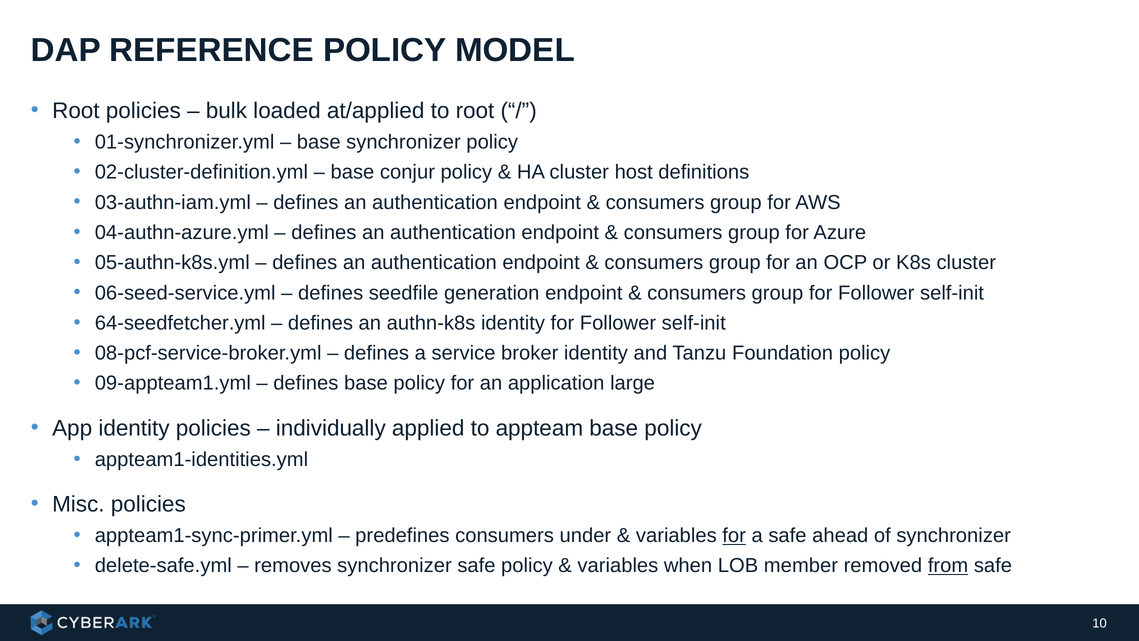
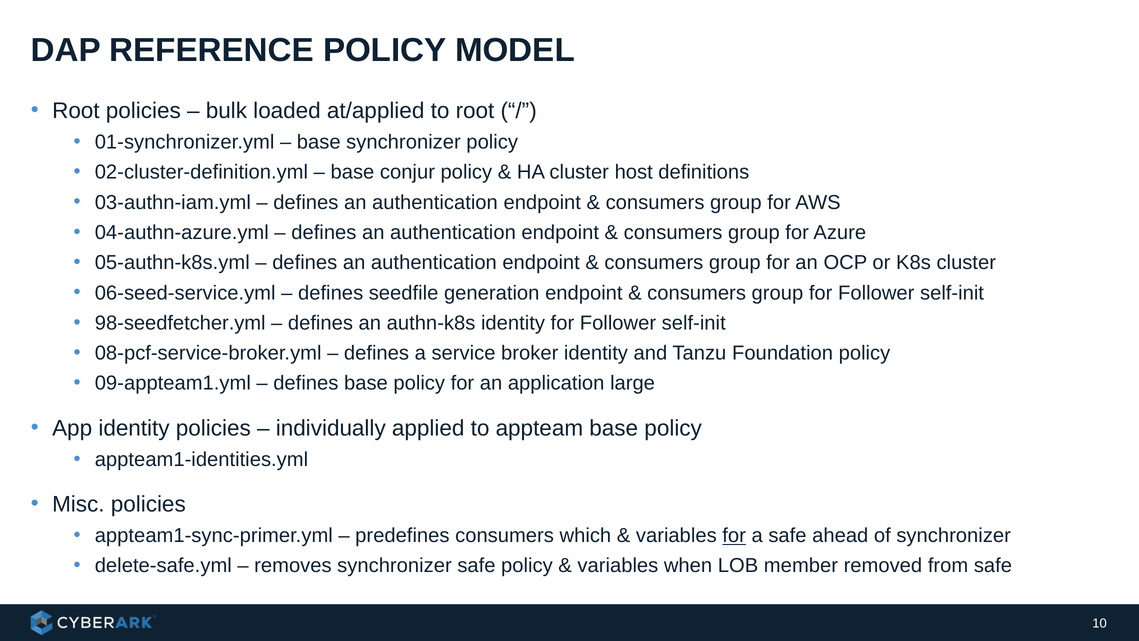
64-seedfetcher.yml: 64-seedfetcher.yml -> 98-seedfetcher.yml
under: under -> which
from underline: present -> none
